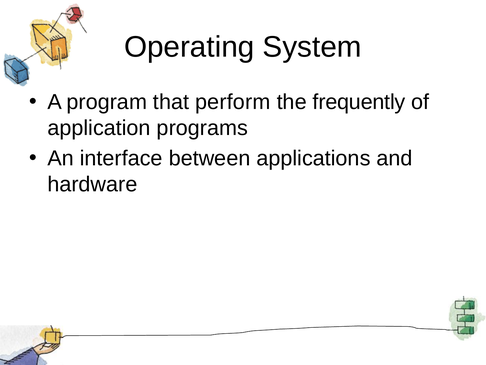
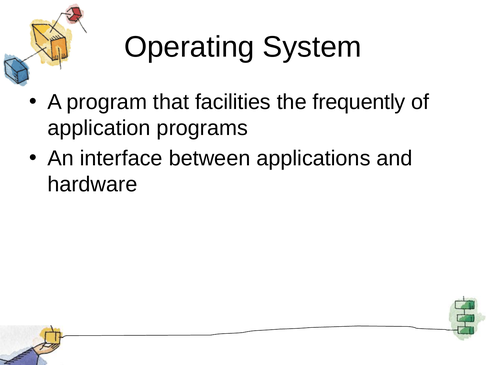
perform: perform -> facilities
